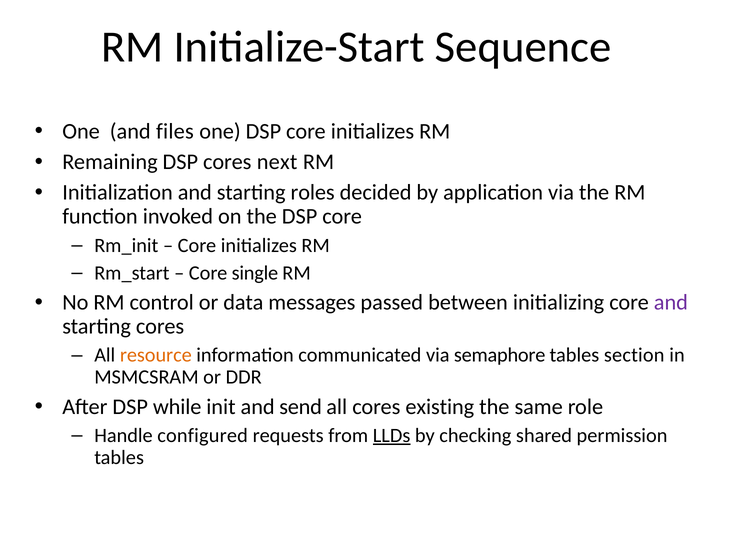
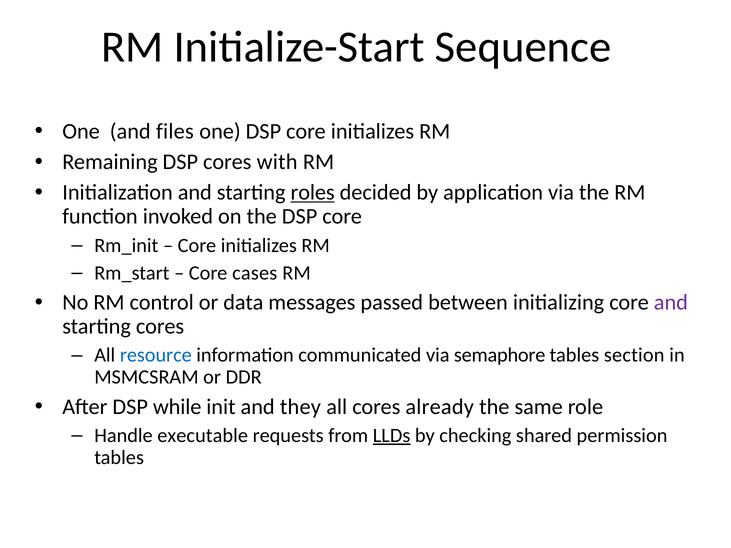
next: next -> with
roles underline: none -> present
single: single -> cases
resource colour: orange -> blue
send: send -> they
existing: existing -> already
configured: configured -> executable
